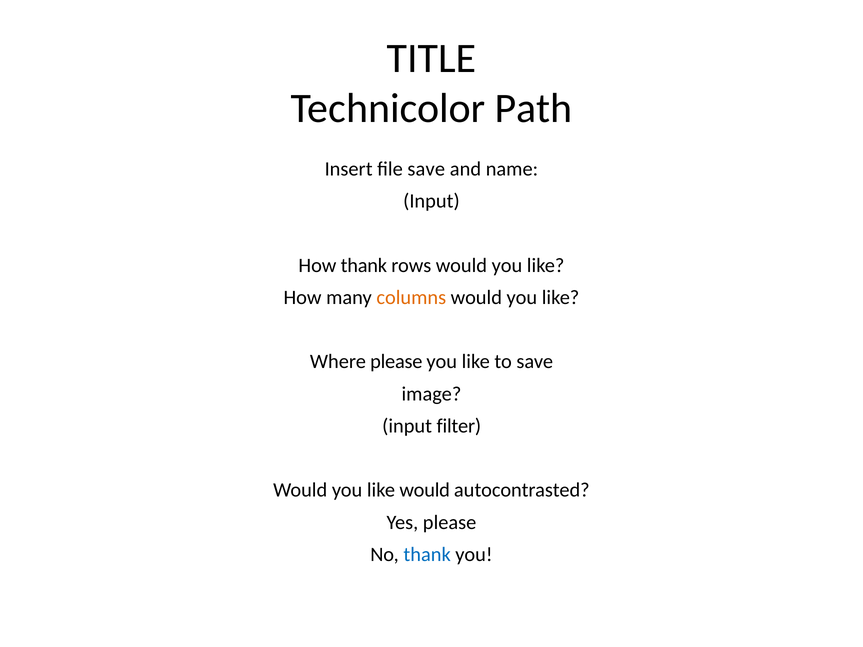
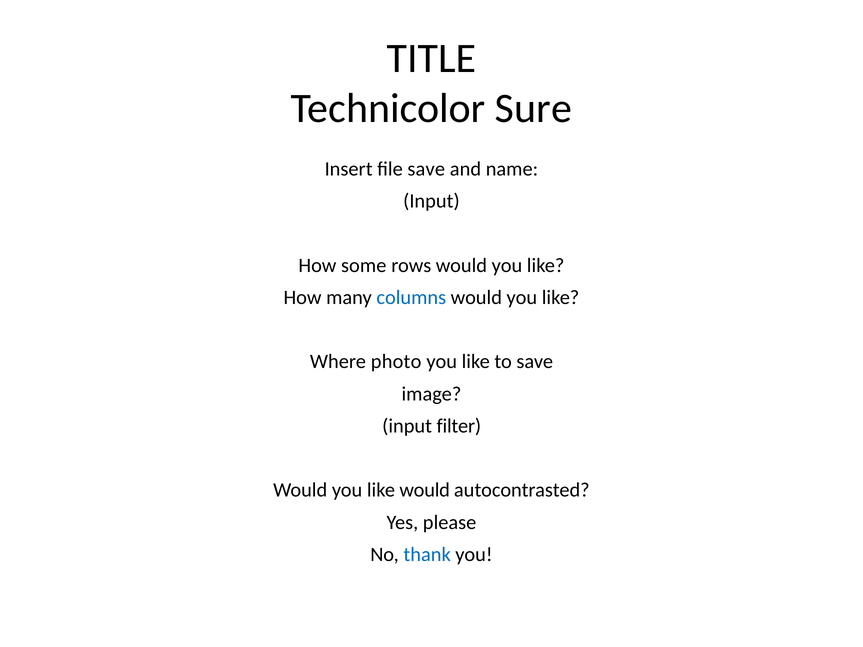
Path: Path -> Sure
How thank: thank -> some
columns colour: orange -> blue
Where please: please -> photo
